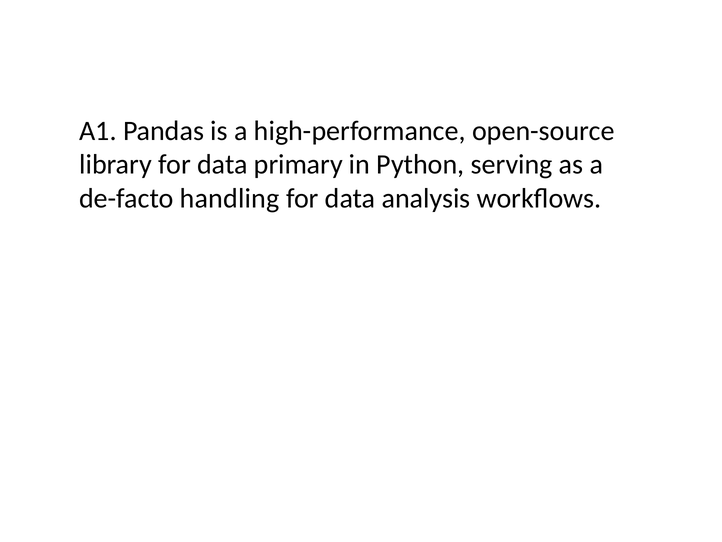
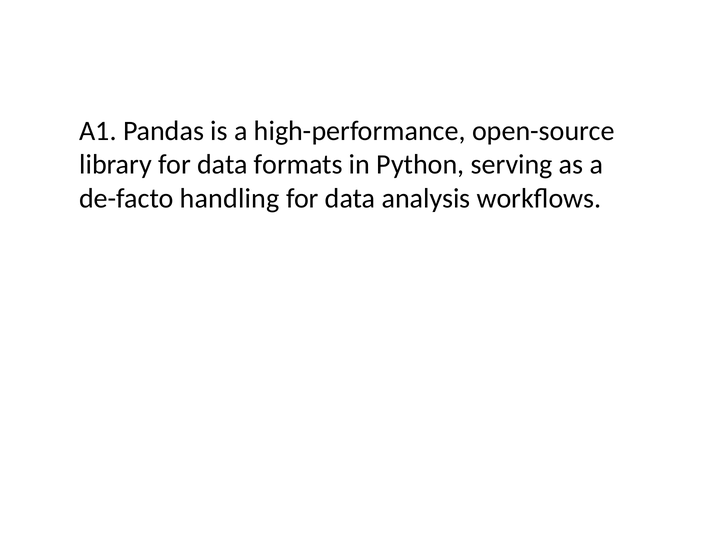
primary: primary -> formats
